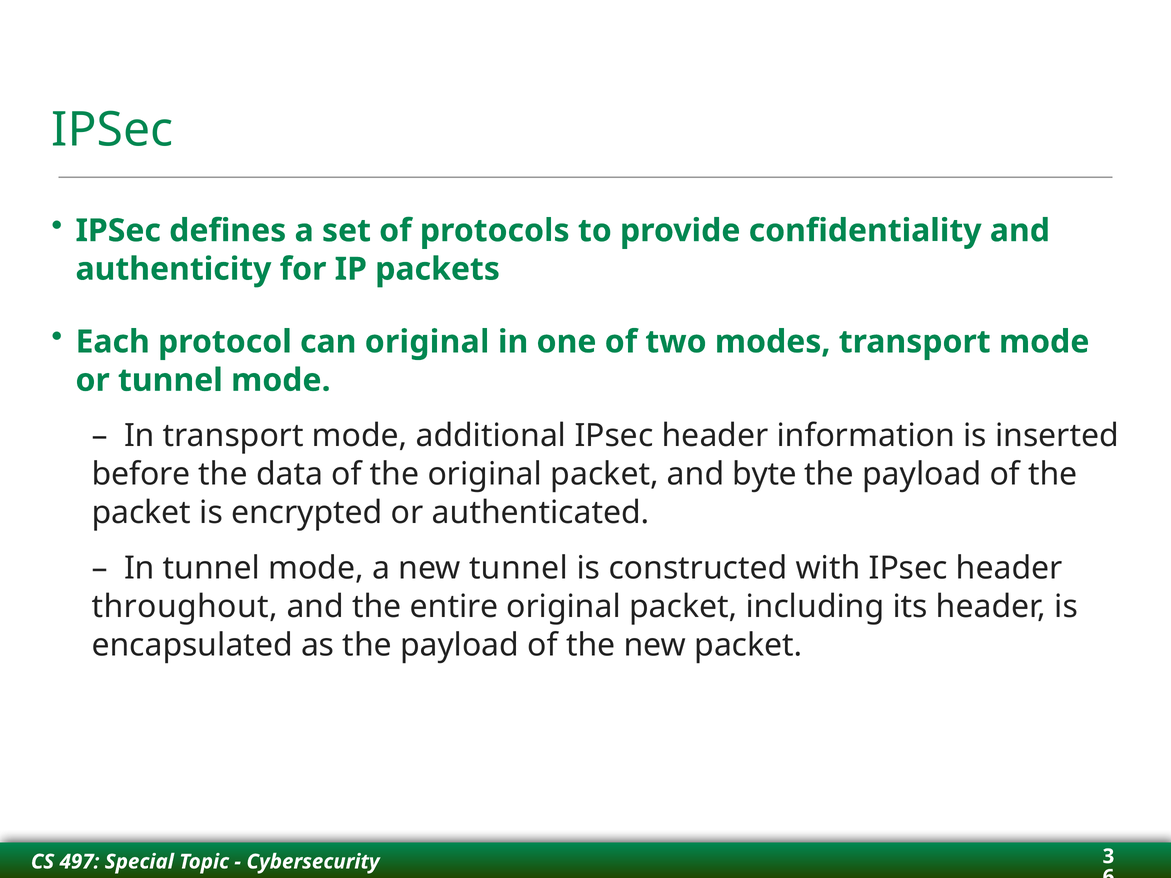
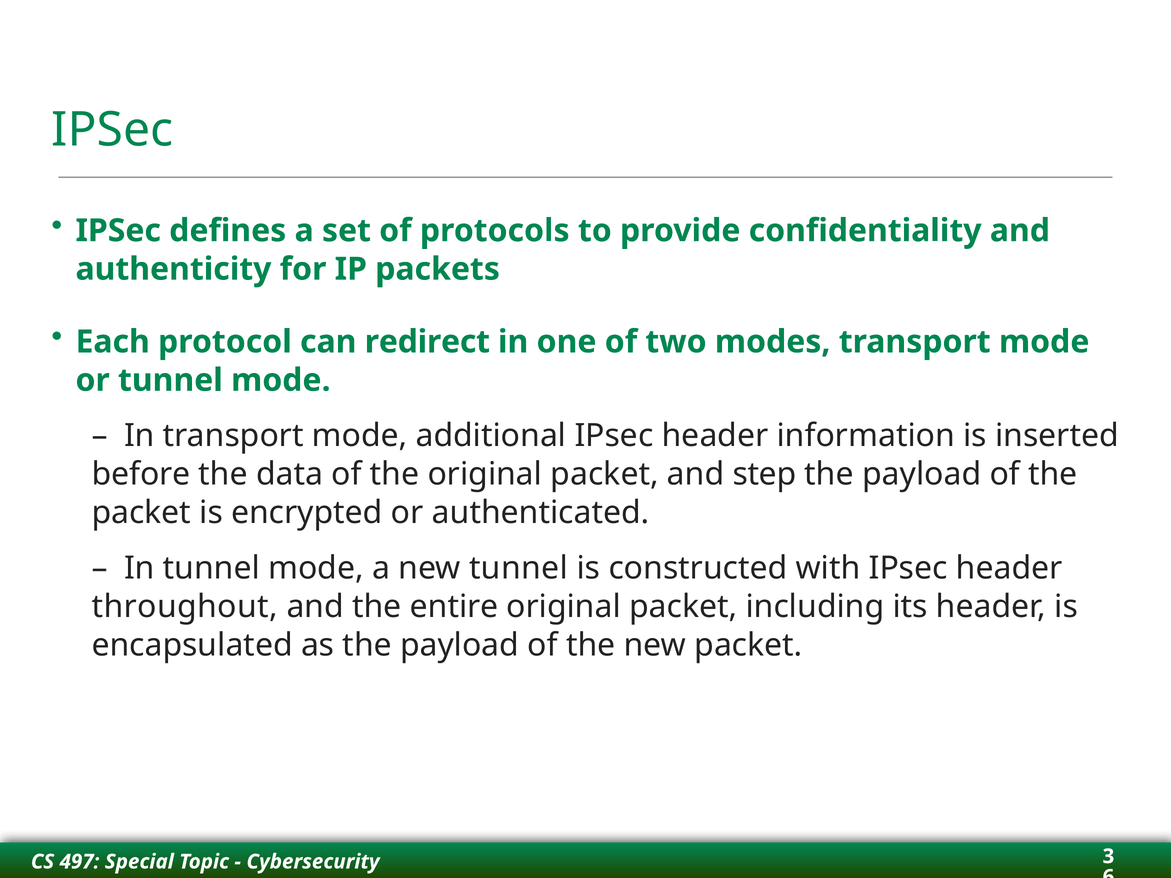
can original: original -> redirect
byte: byte -> step
